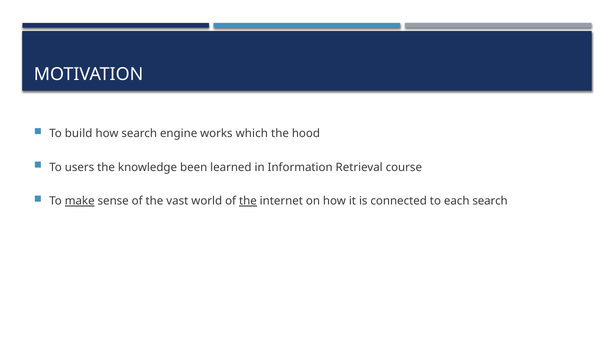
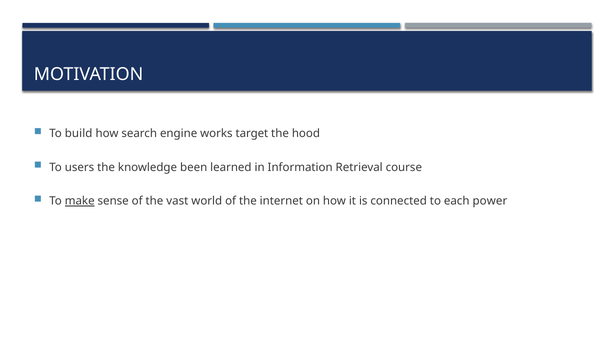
which: which -> target
the at (248, 201) underline: present -> none
each search: search -> power
